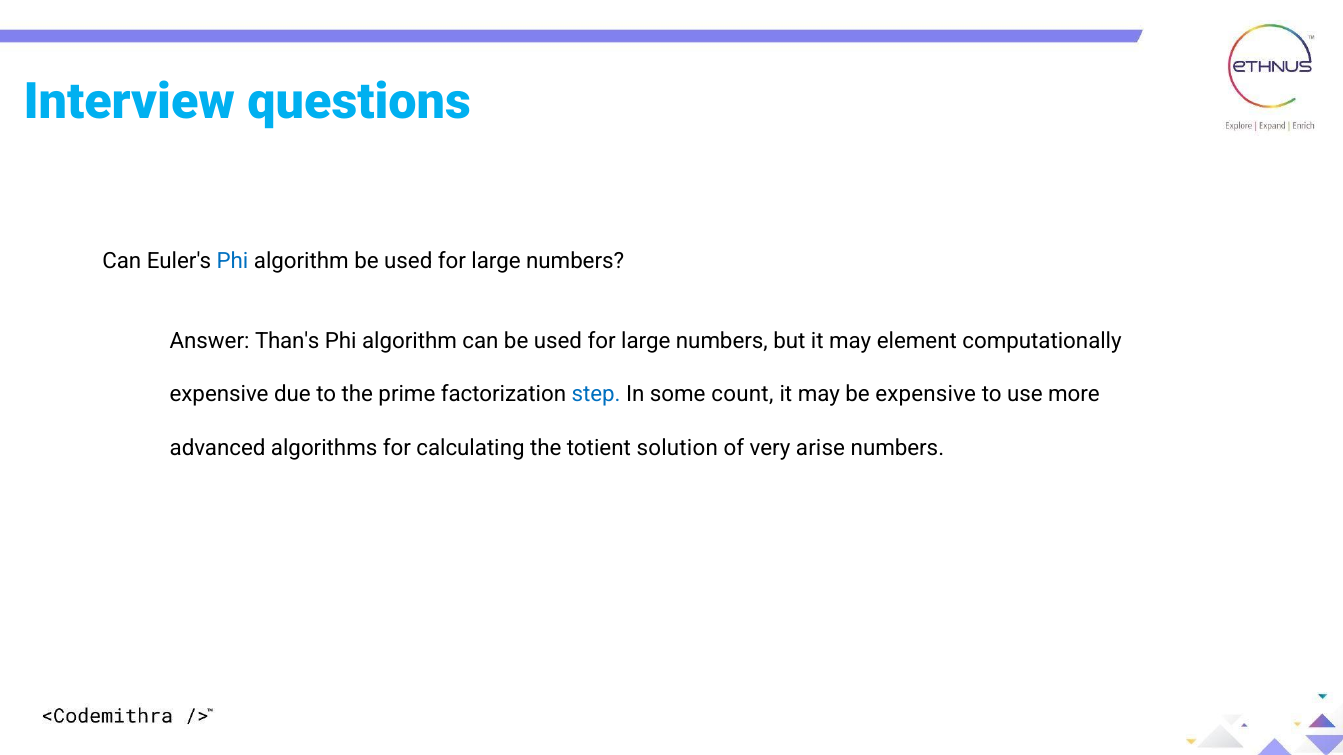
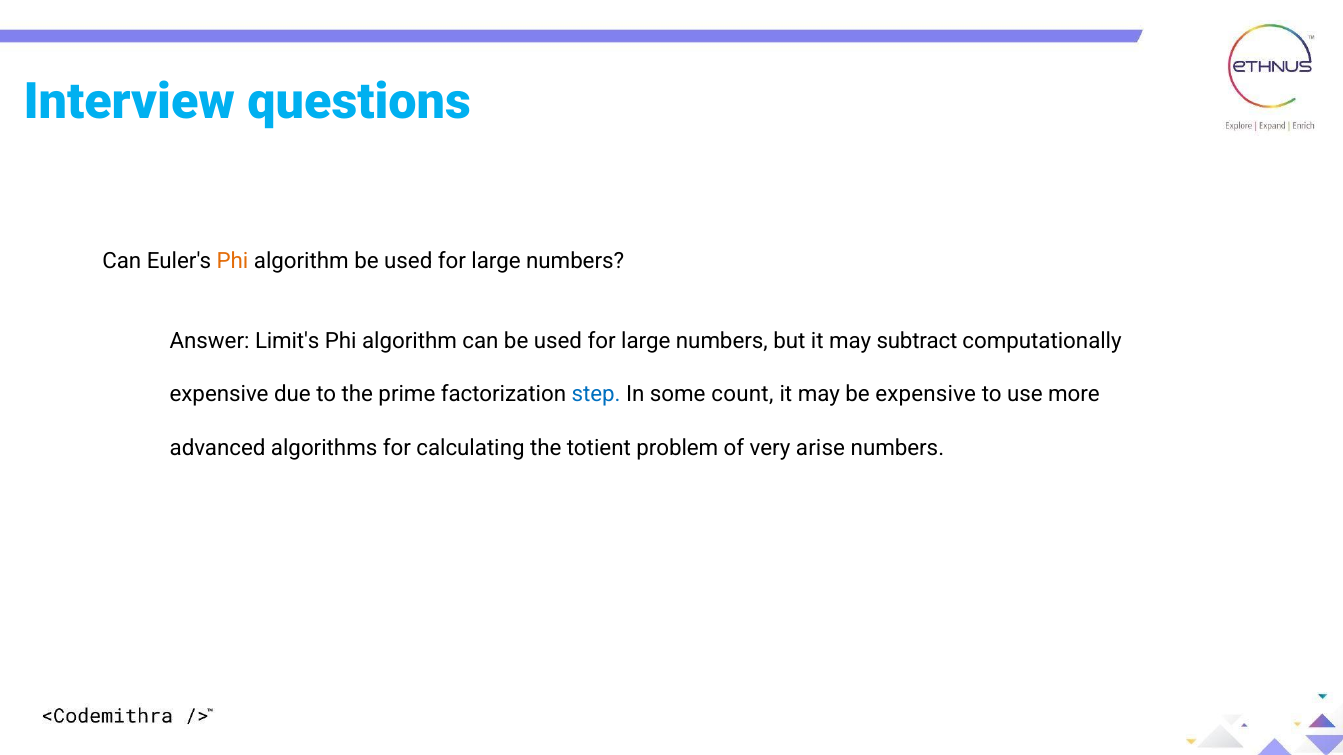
Phi at (232, 261) colour: blue -> orange
Than's: Than's -> Limit's
element: element -> subtract
solution: solution -> problem
